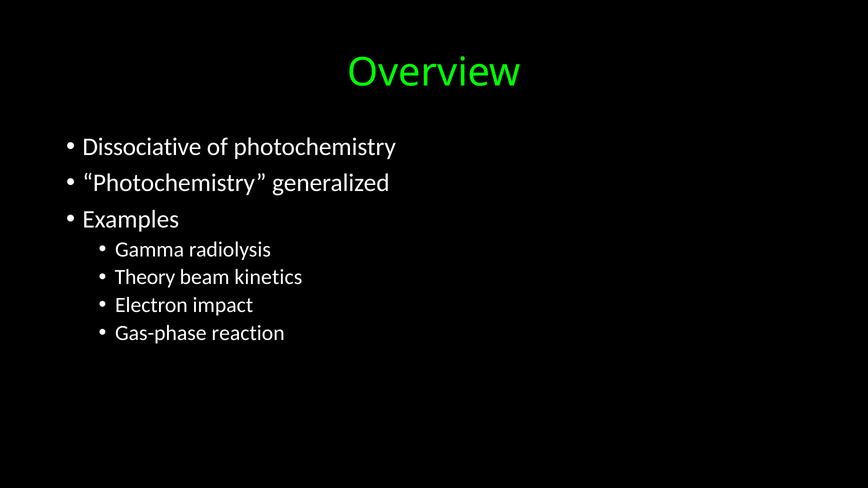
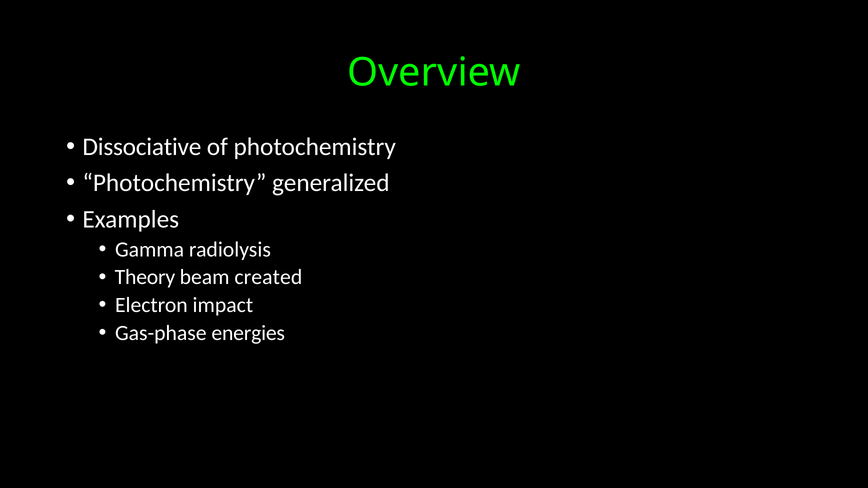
kinetics: kinetics -> created
reaction: reaction -> energies
